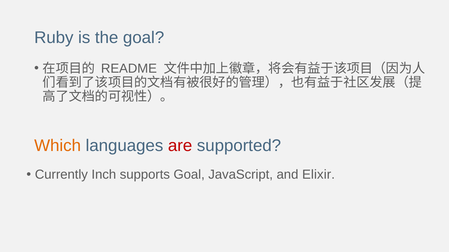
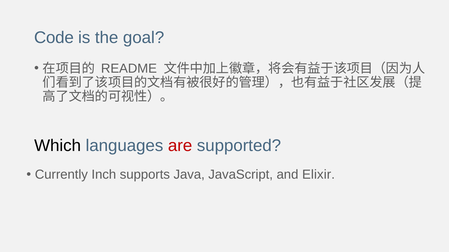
Ruby: Ruby -> Code
Which colour: orange -> black
supports Goal: Goal -> Java
